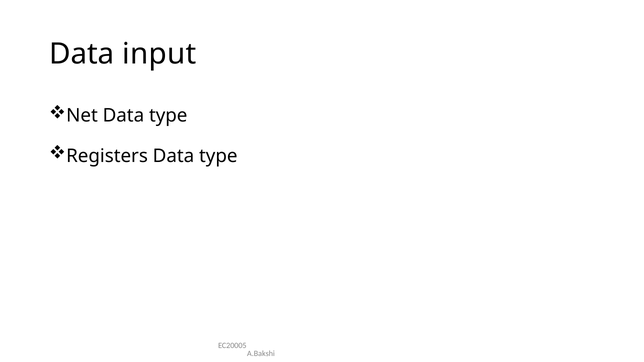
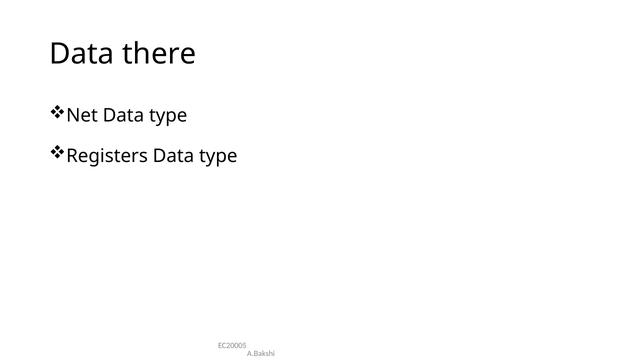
input: input -> there
